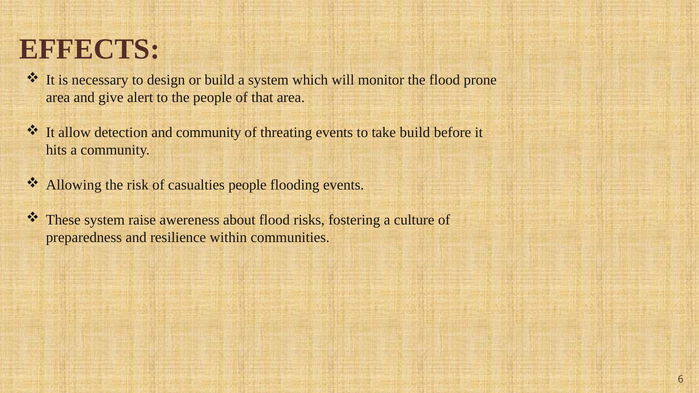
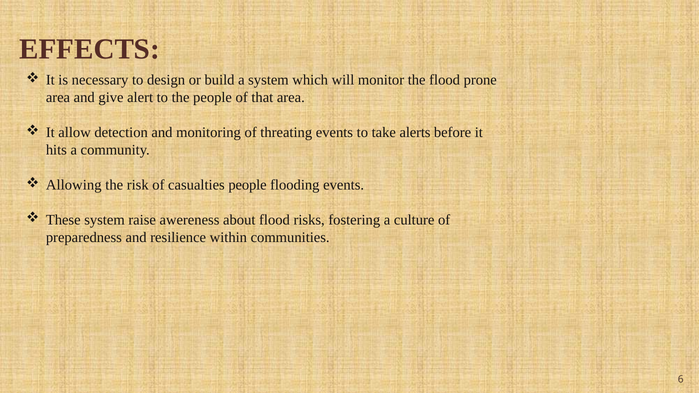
and community: community -> monitoring
take build: build -> alerts
